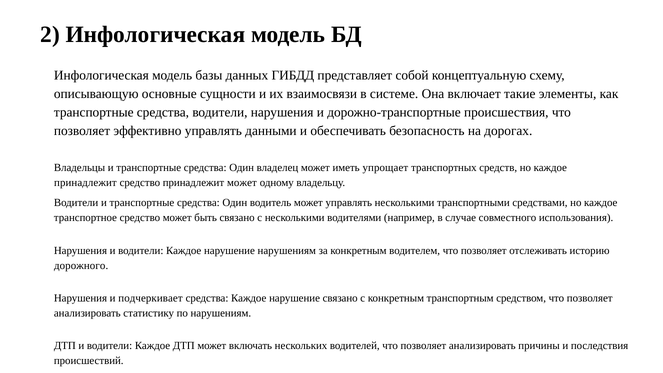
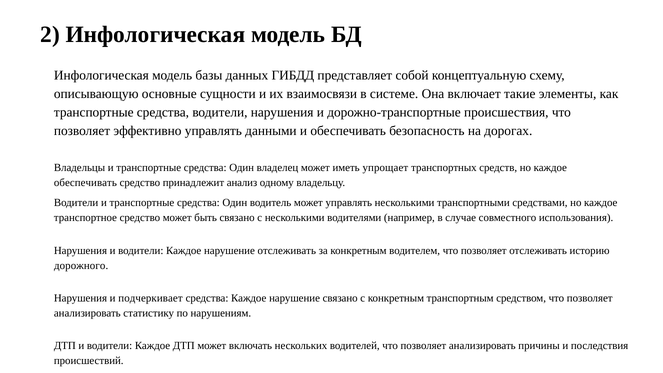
принадлежит at (85, 183): принадлежит -> обеспечивать
принадлежит может: может -> анализ
нарушение нарушениям: нарушениям -> отслеживать
